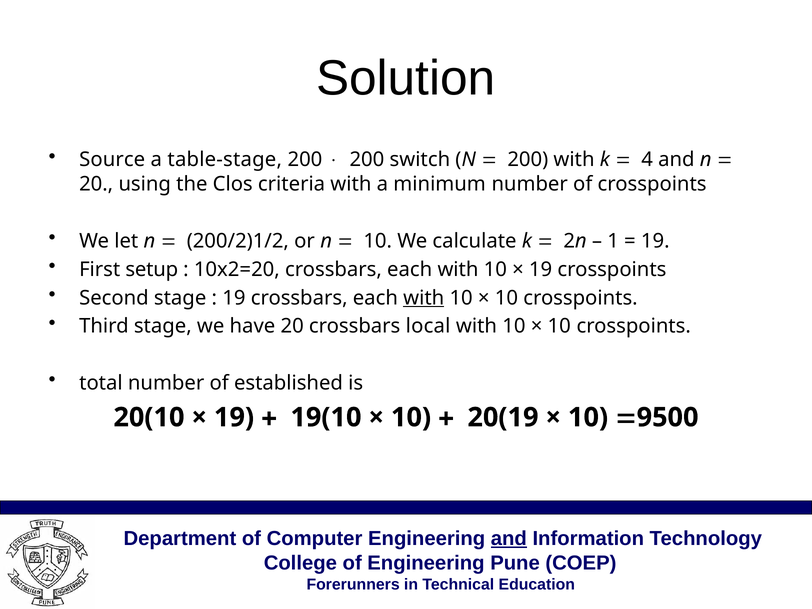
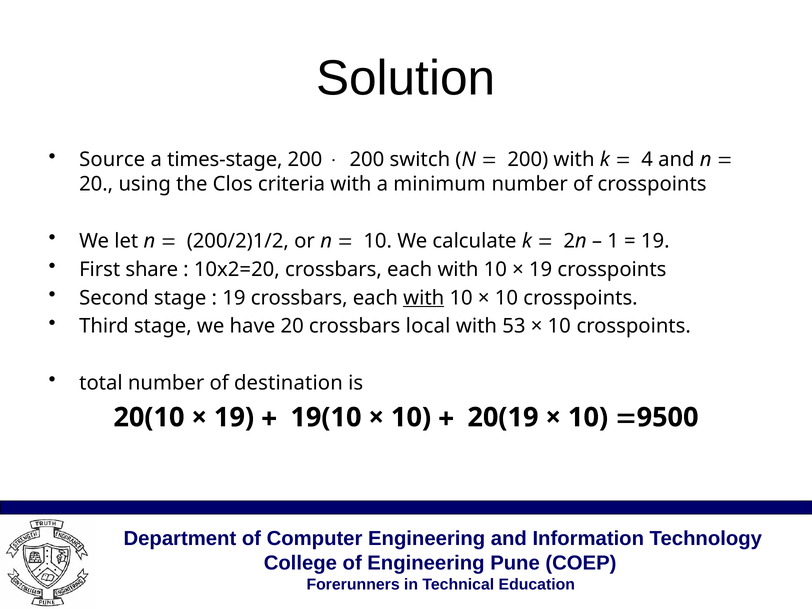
table-stage: table-stage -> times-stage
setup: setup -> share
10 at (514, 326): 10 -> 53
established: established -> destination
and at (509, 539) underline: present -> none
